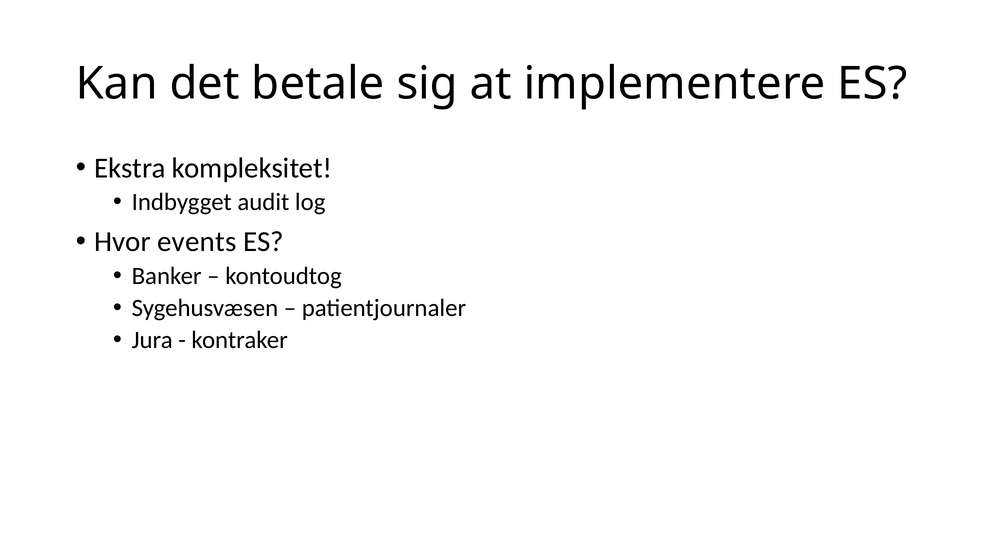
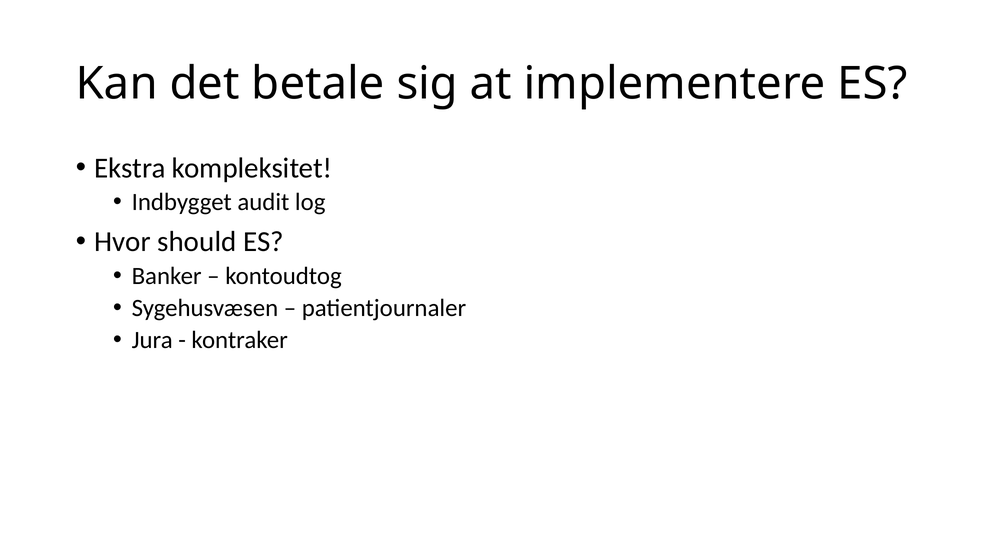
events: events -> should
